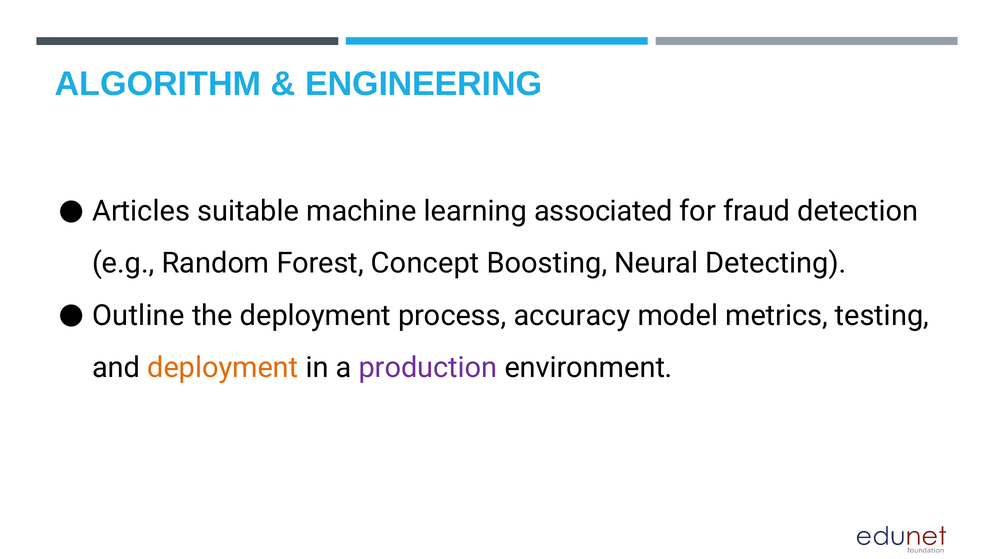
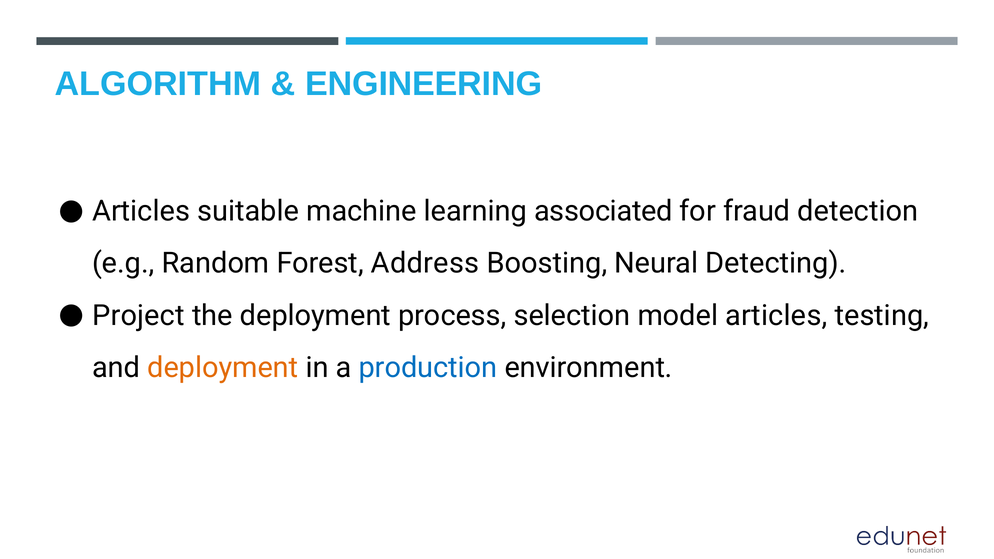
Concept: Concept -> Address
Outline: Outline -> Project
accuracy: accuracy -> selection
model metrics: metrics -> articles
production colour: purple -> blue
